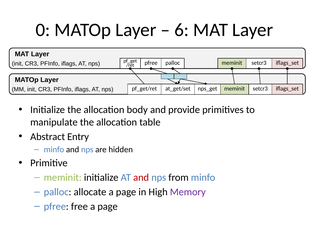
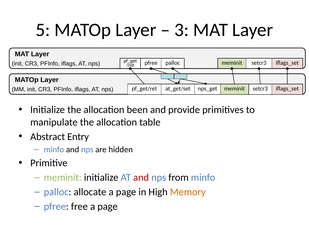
0: 0 -> 5
6: 6 -> 3
body: body -> been
Memory colour: purple -> orange
